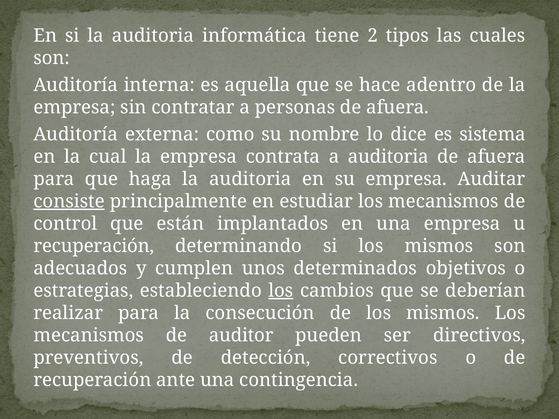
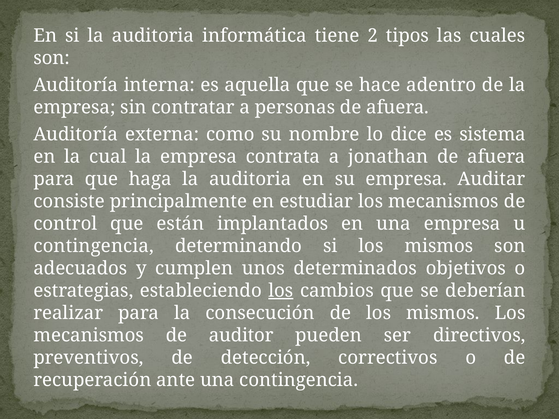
a auditoria: auditoria -> jonathan
consiste underline: present -> none
recuperación at (94, 246): recuperación -> contingencia
